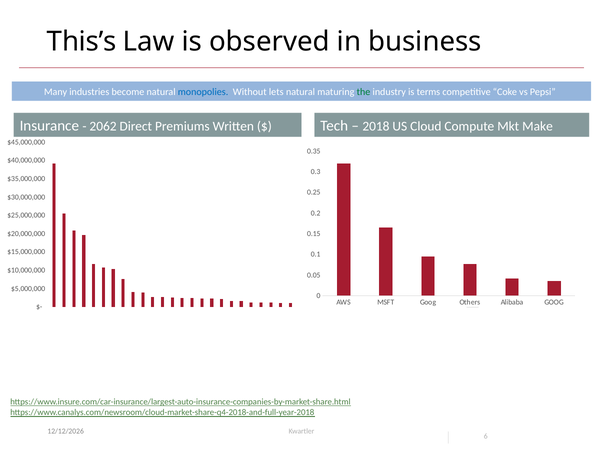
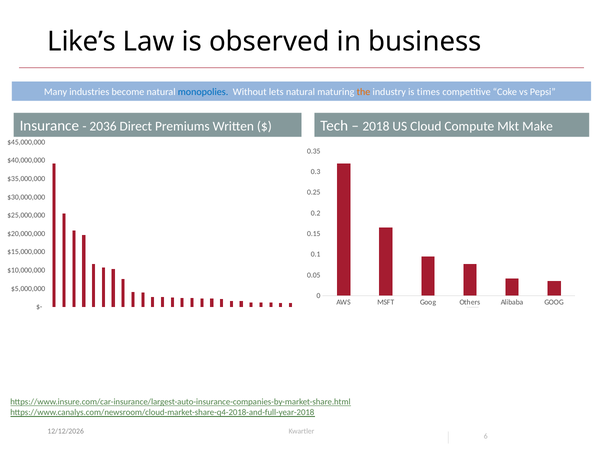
This’s: This’s -> Like’s
the colour: green -> orange
terms: terms -> times
2062: 2062 -> 2036
